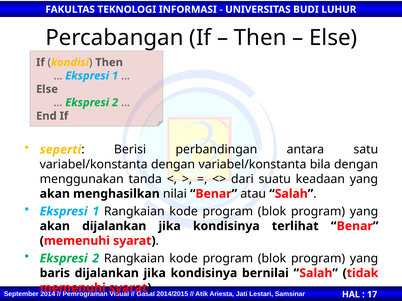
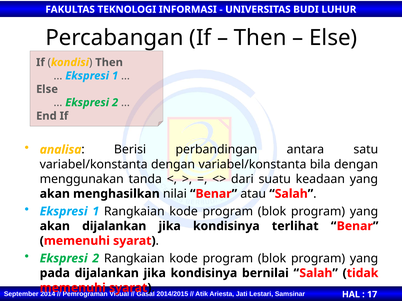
seperti: seperti -> analisa
baris: baris -> pada
